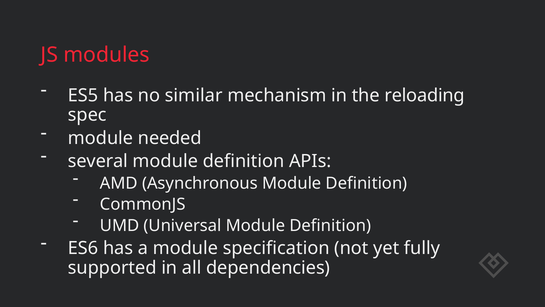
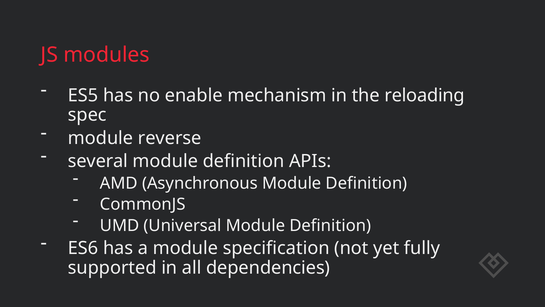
similar: similar -> enable
needed: needed -> reverse
